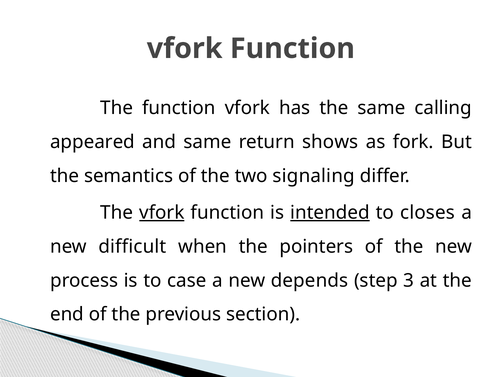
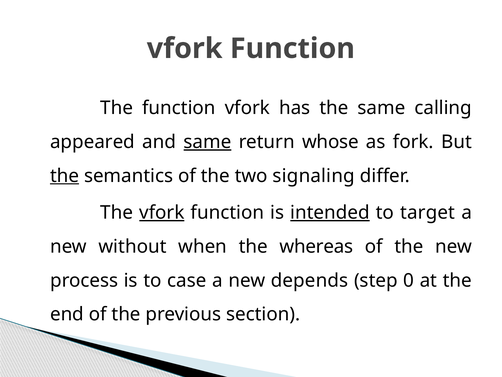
same at (207, 142) underline: none -> present
shows: shows -> whose
the at (65, 176) underline: none -> present
closes: closes -> target
difficult: difficult -> without
pointers: pointers -> whereas
3: 3 -> 0
